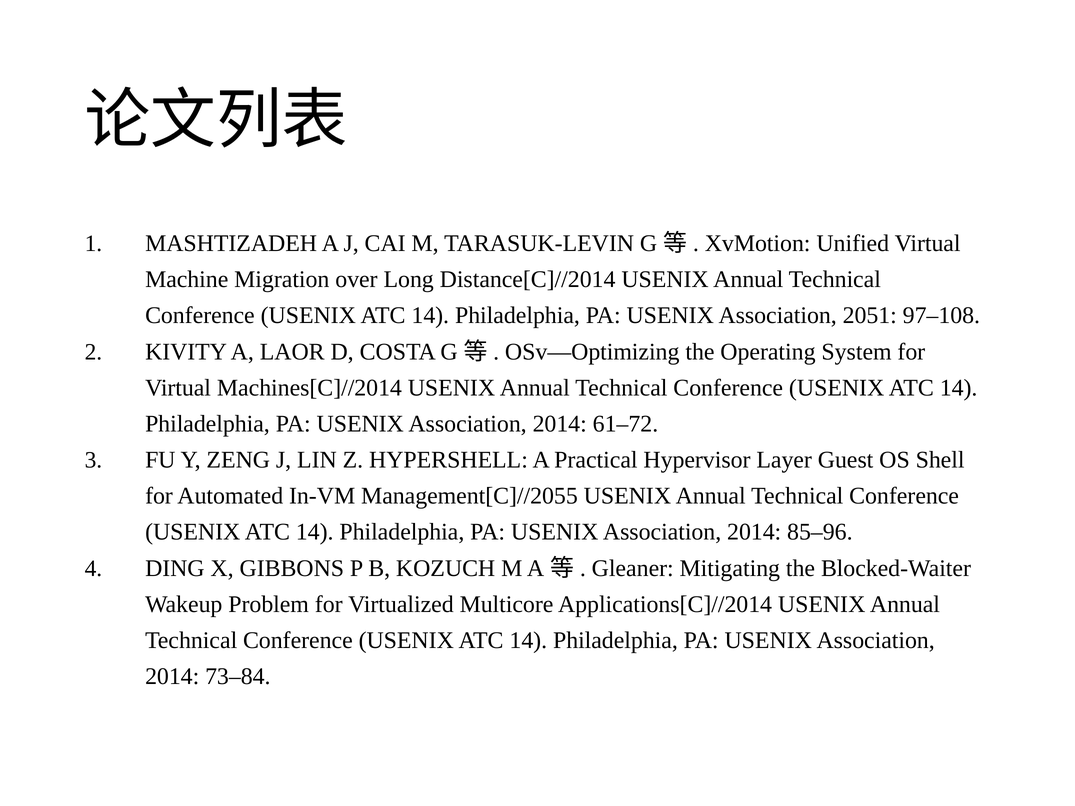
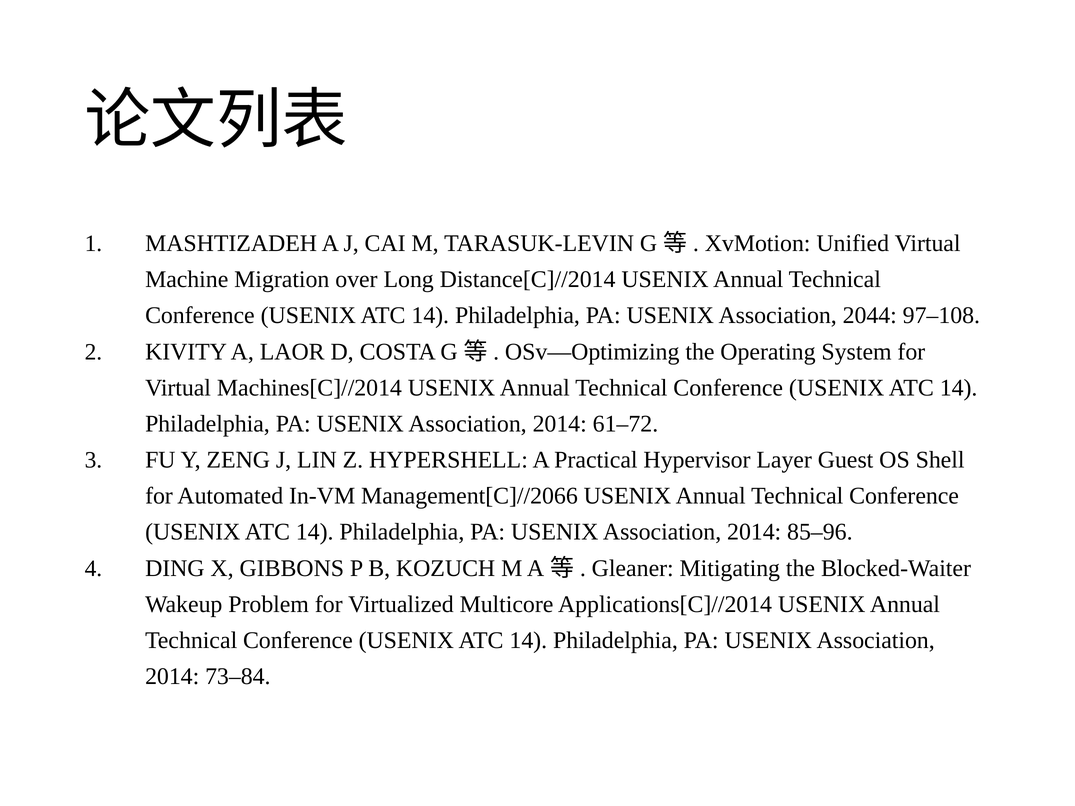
2051: 2051 -> 2044
Management[C]//2055: Management[C]//2055 -> Management[C]//2066
